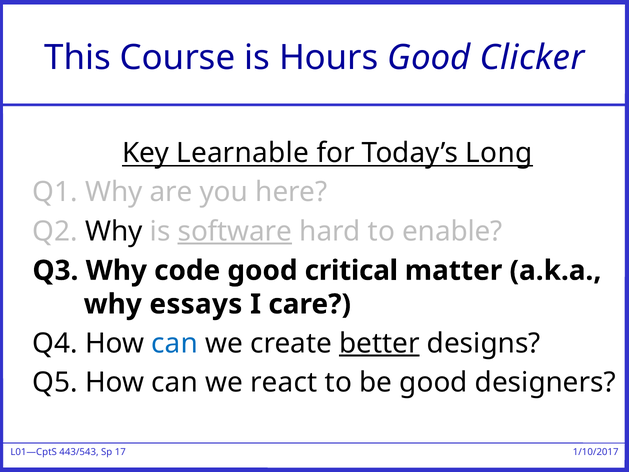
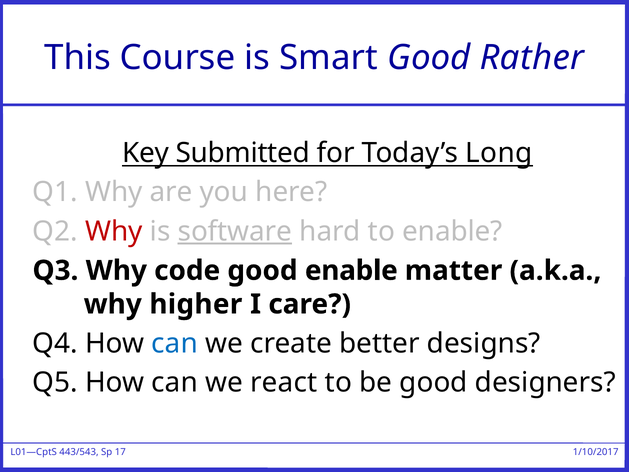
Hours: Hours -> Smart
Clicker: Clicker -> Rather
Learnable: Learnable -> Submitted
Why at (114, 231) colour: black -> red
good critical: critical -> enable
essays: essays -> higher
better underline: present -> none
